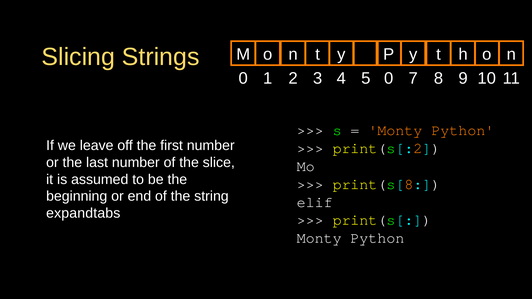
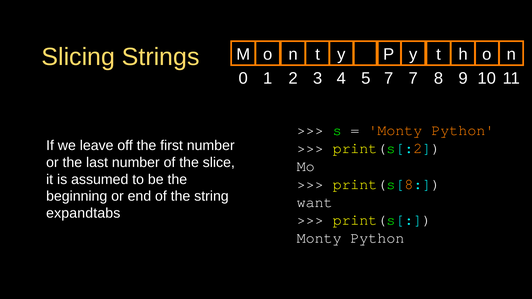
5 0: 0 -> 7
elif: elif -> want
